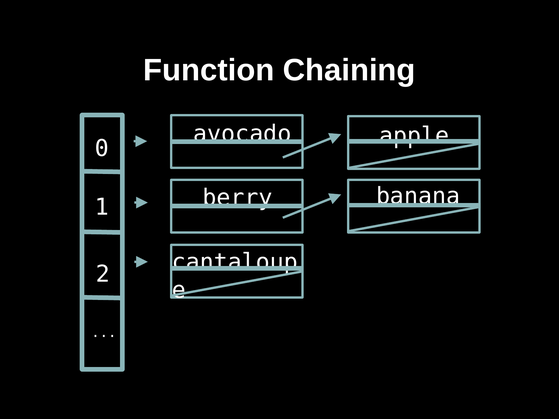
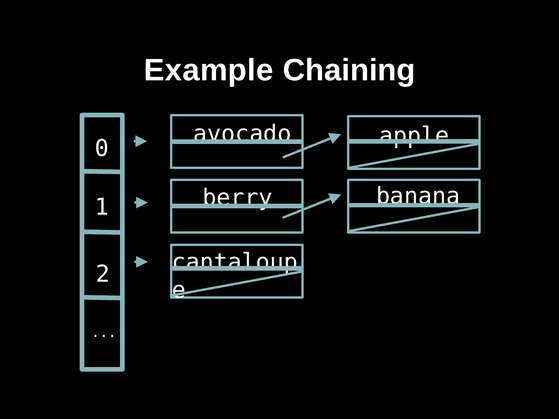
Function: Function -> Example
